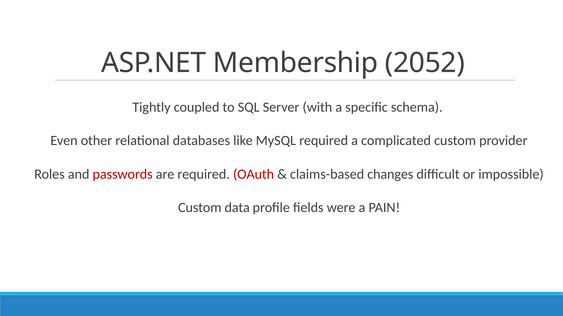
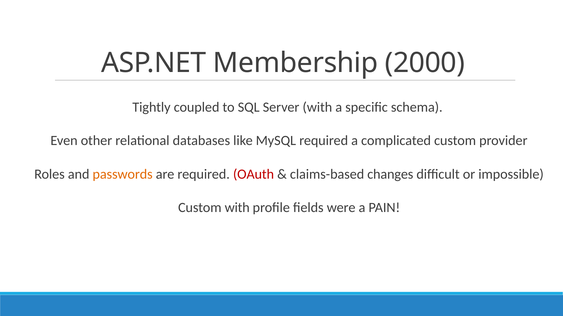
2052: 2052 -> 2000
passwords colour: red -> orange
Custom data: data -> with
